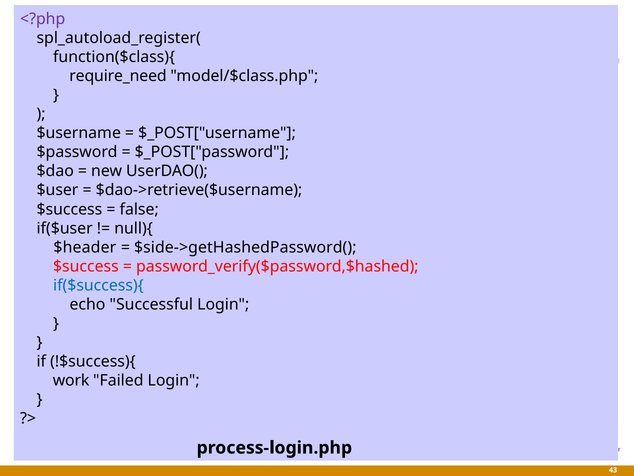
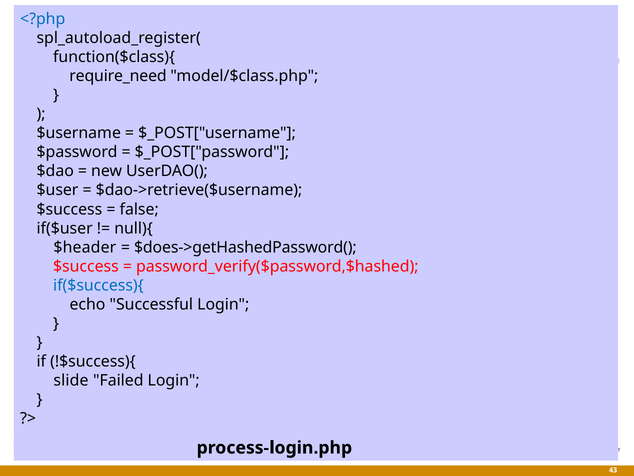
<?php colour: purple -> blue
$side->getHashedPassword(: $side->getHashedPassword( -> $does->getHashedPassword(
work: work -> slide
